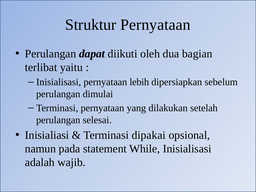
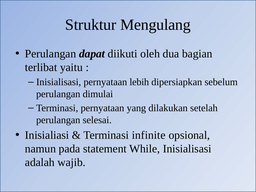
Struktur Pernyataan: Pernyataan -> Mengulang
dipakai: dipakai -> infinite
